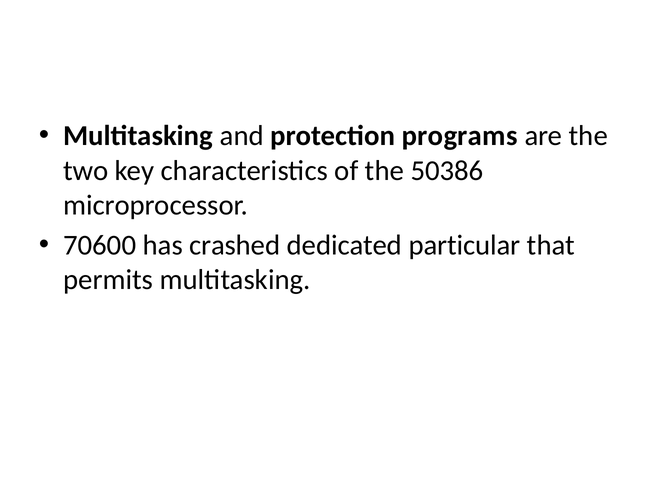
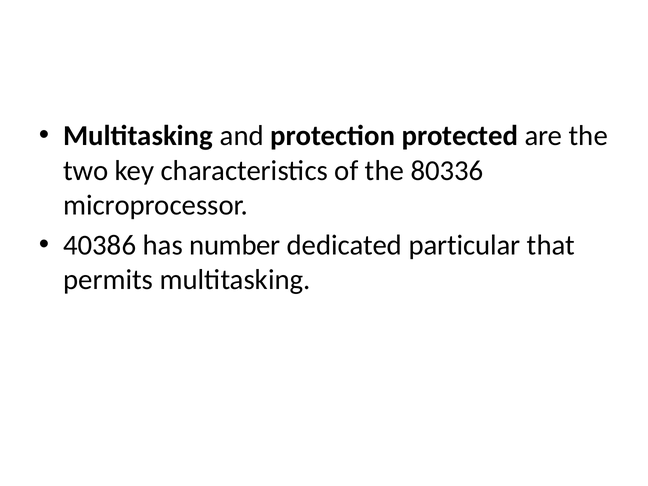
programs: programs -> protected
50386: 50386 -> 80336
70600: 70600 -> 40386
crashed: crashed -> number
